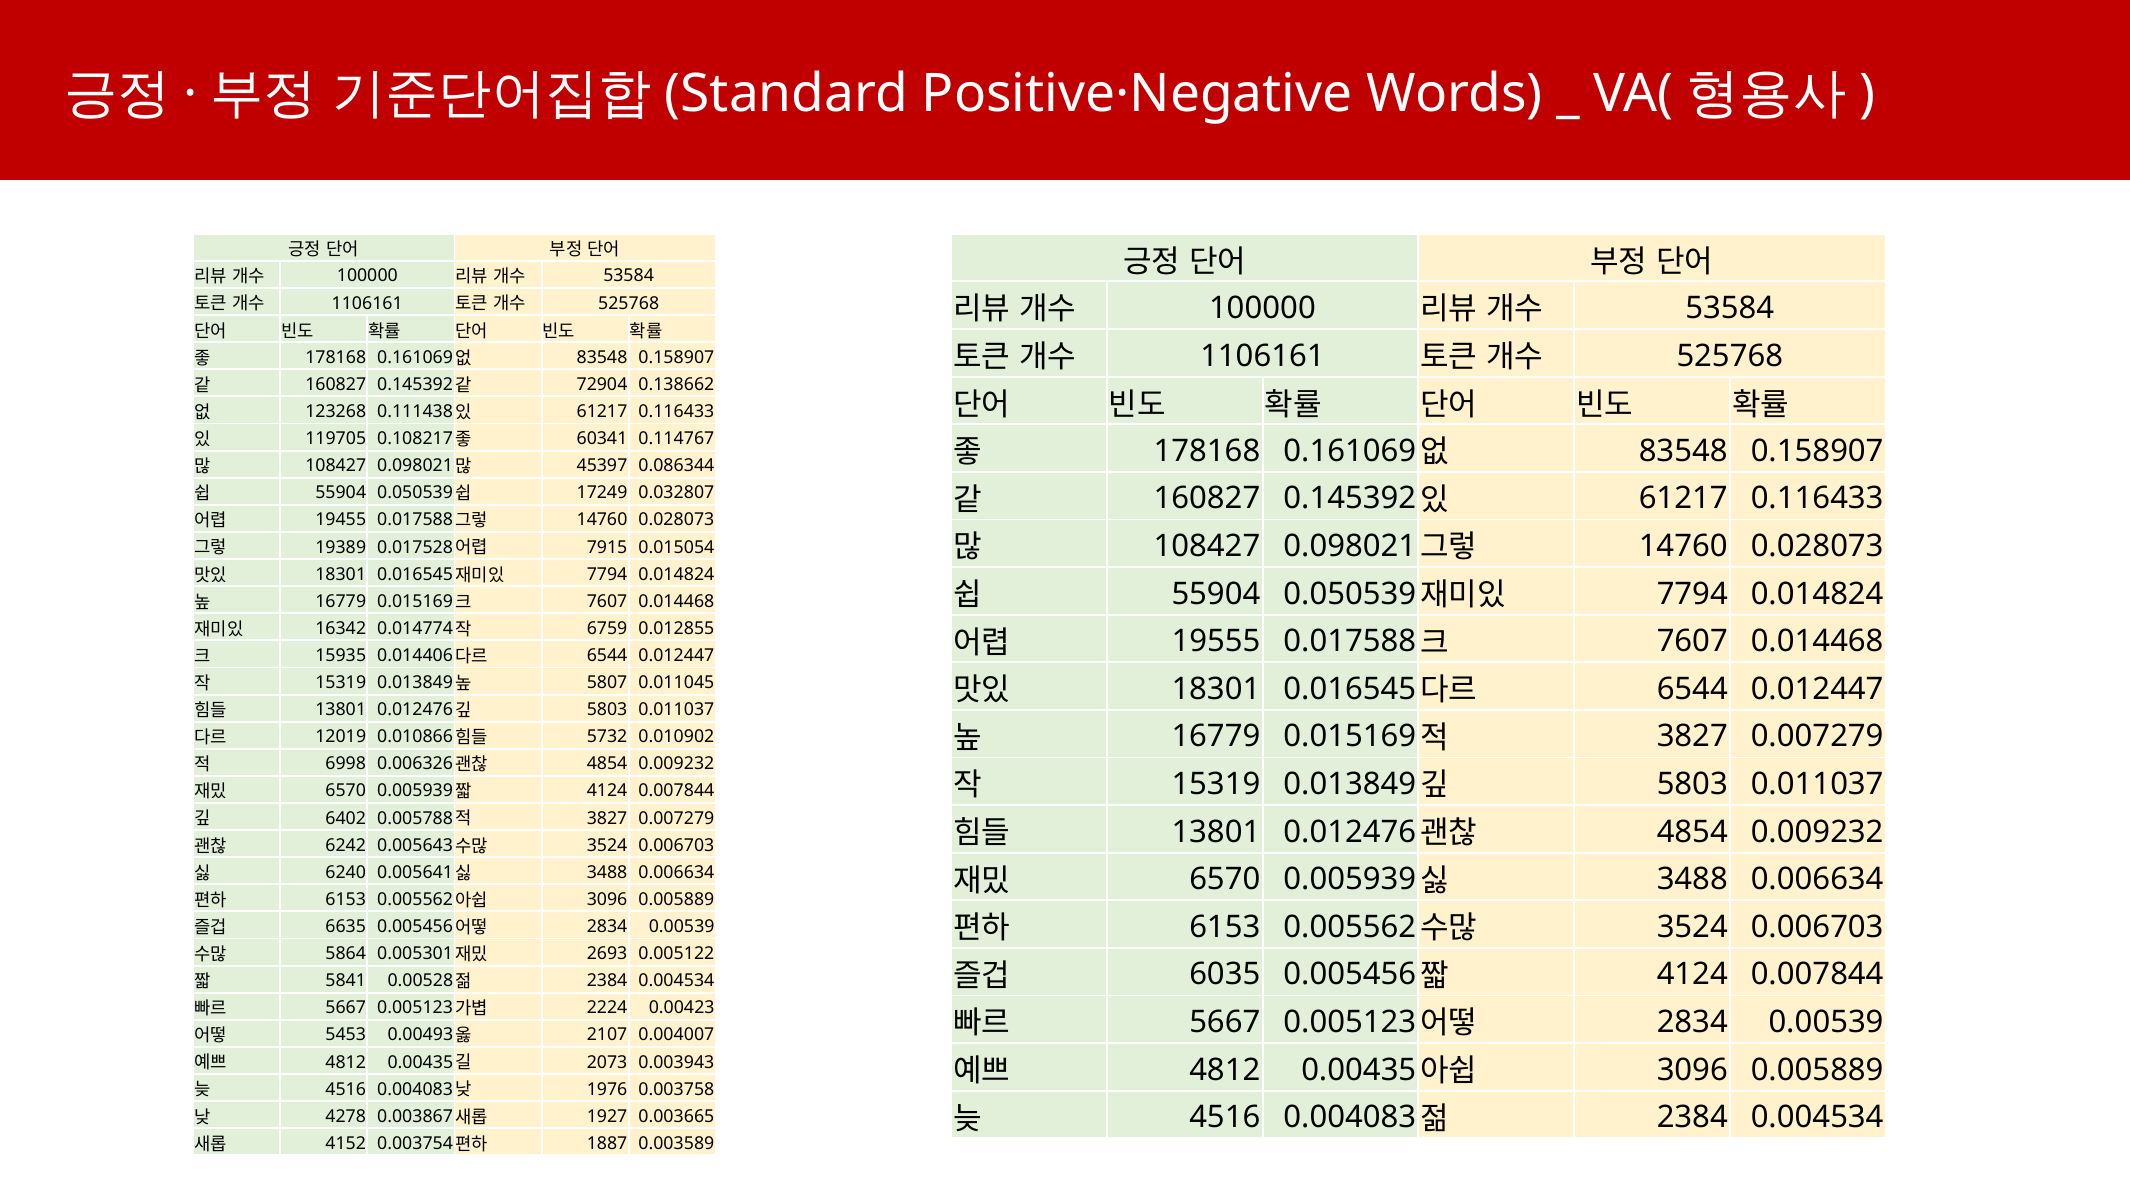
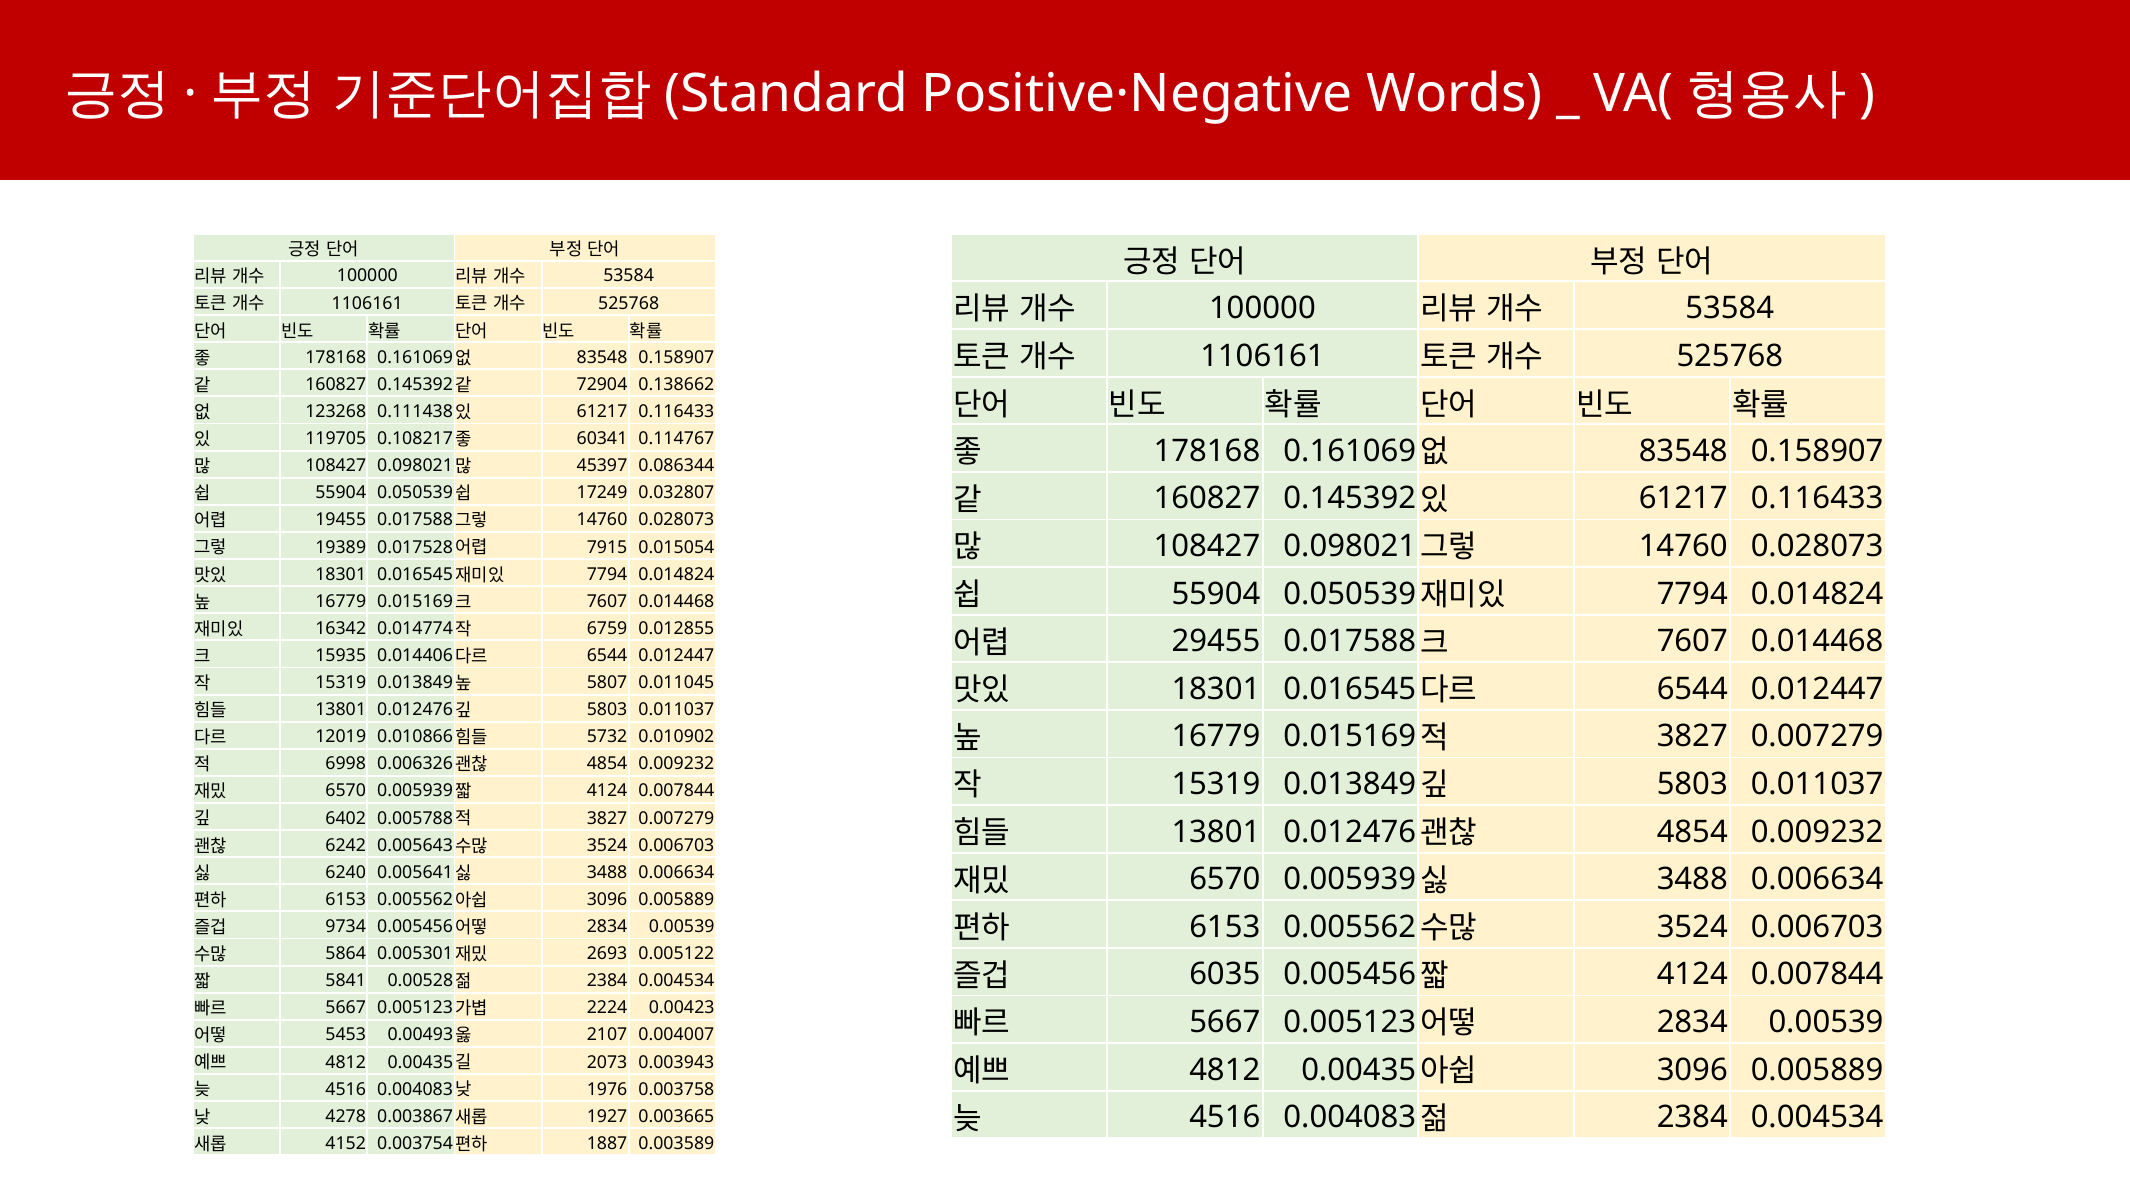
19555: 19555 -> 29455
6635: 6635 -> 9734
